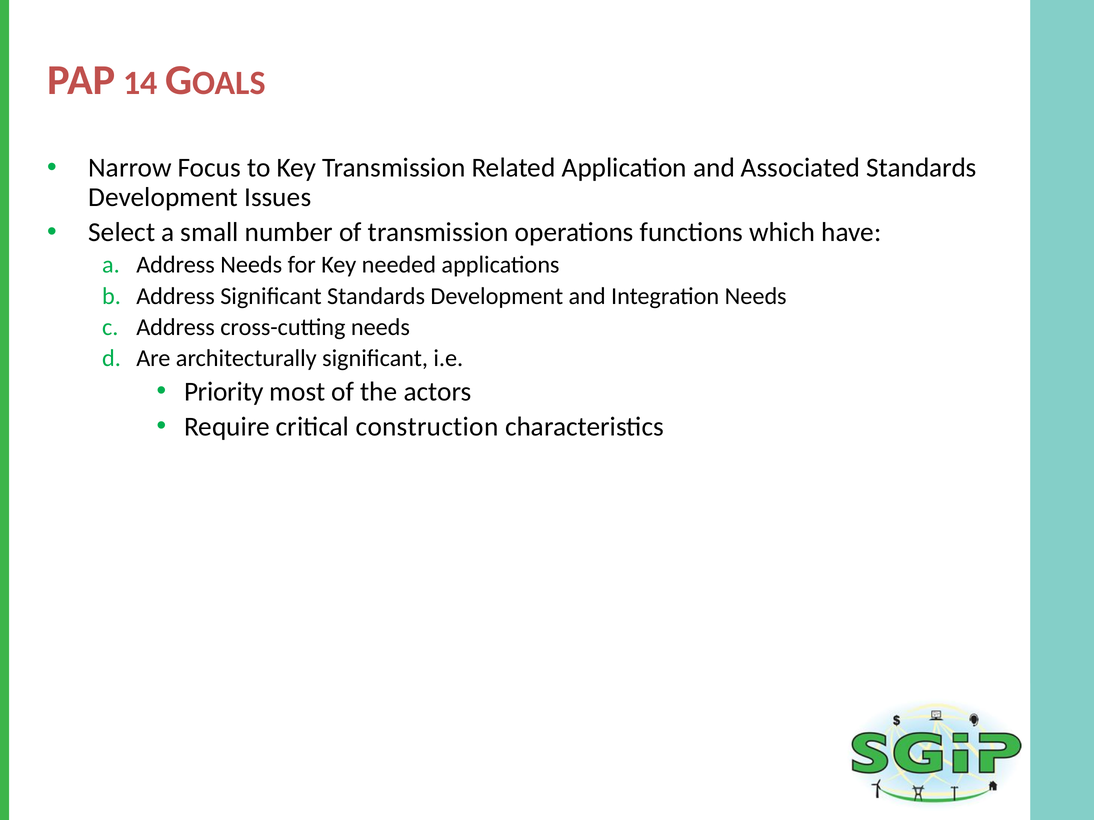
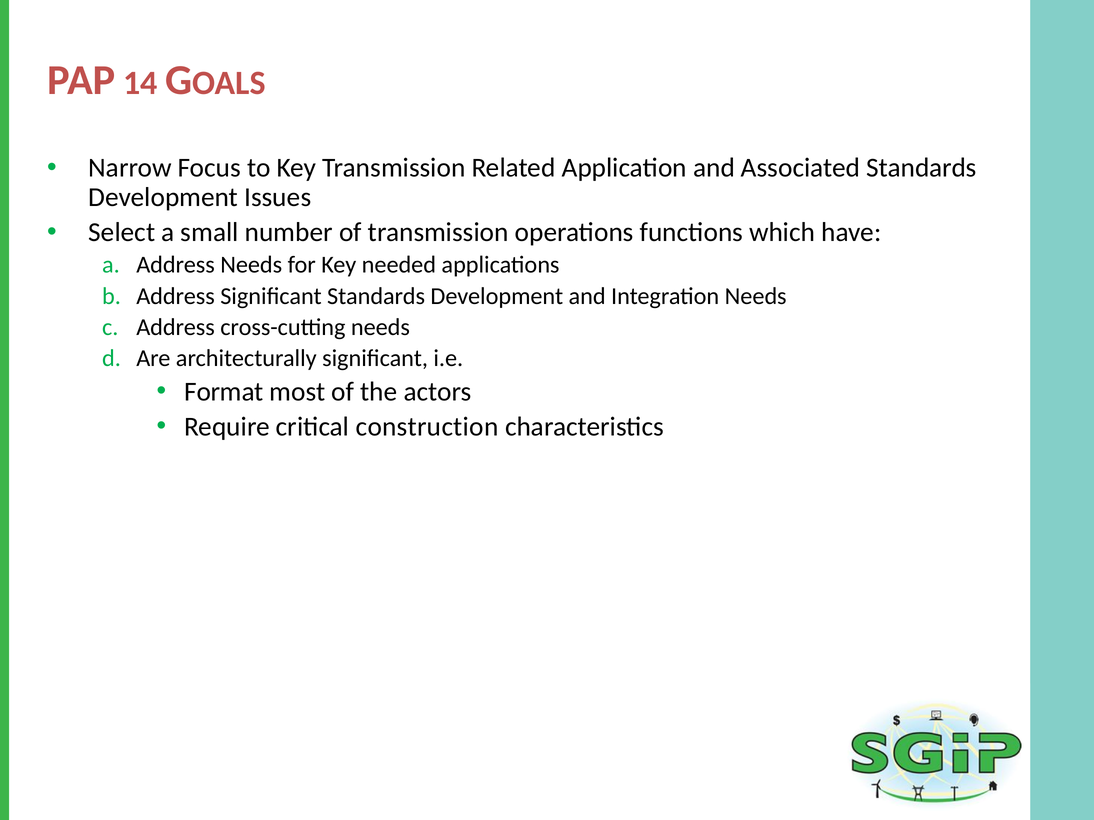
Priority: Priority -> Format
